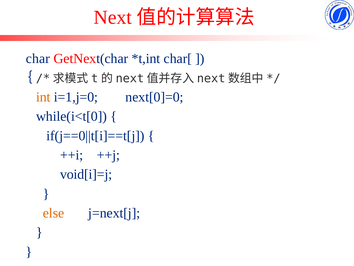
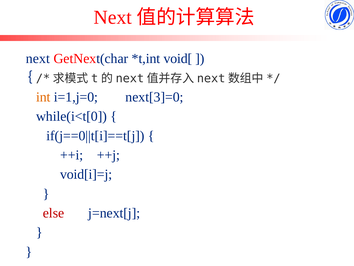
char at (38, 58): char -> next
char[: char[ -> void[
next[0]=0: next[0]=0 -> next[3]=0
else colour: orange -> red
